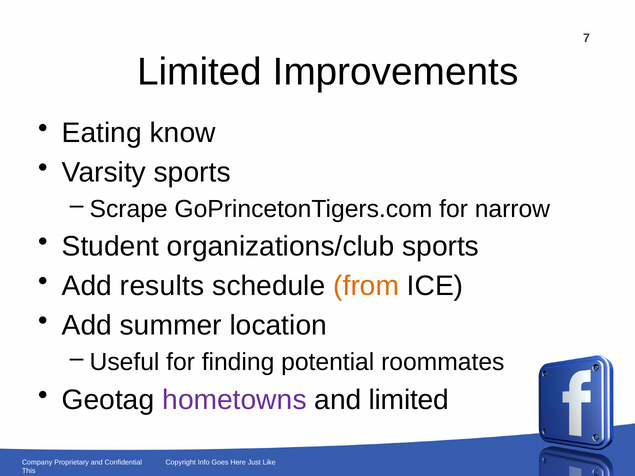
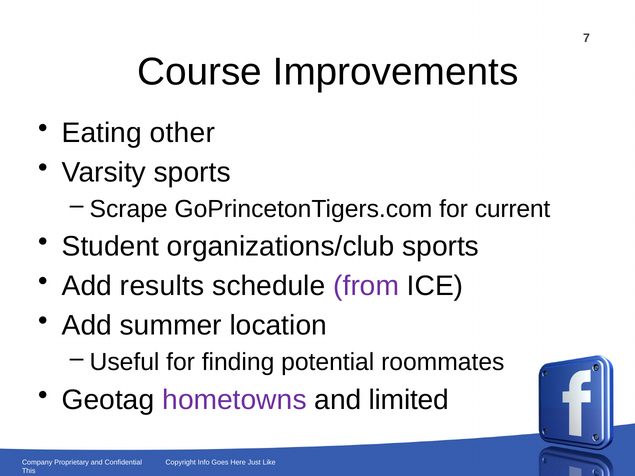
Limited at (200, 72): Limited -> Course
know: know -> other
narrow: narrow -> current
from colour: orange -> purple
